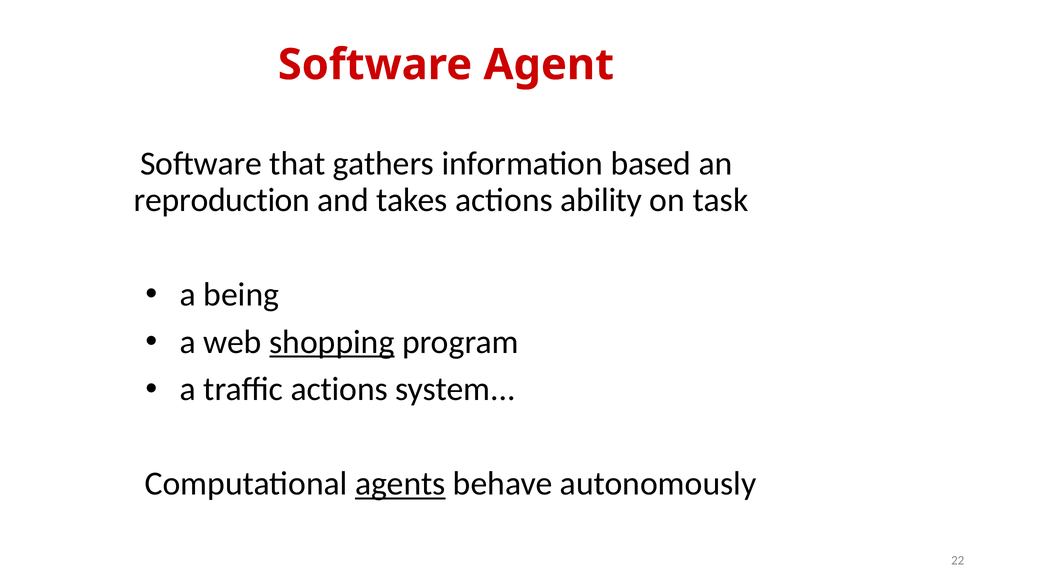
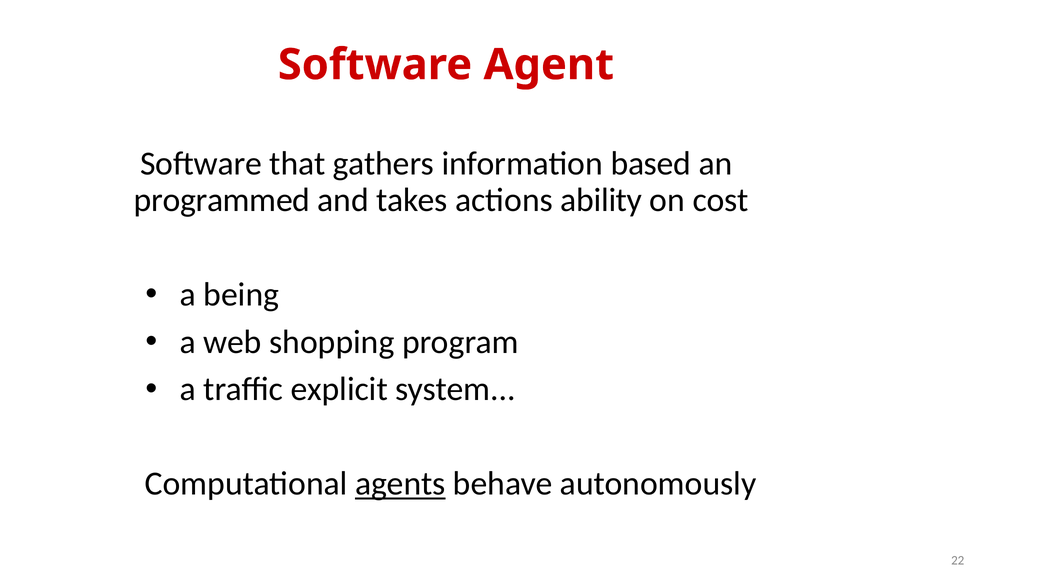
reproduction: reproduction -> programmed
task: task -> cost
shopping underline: present -> none
traffic actions: actions -> explicit
